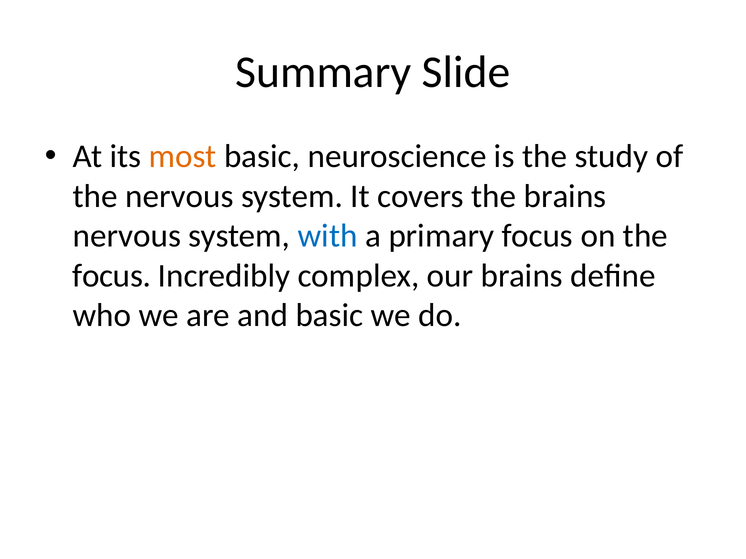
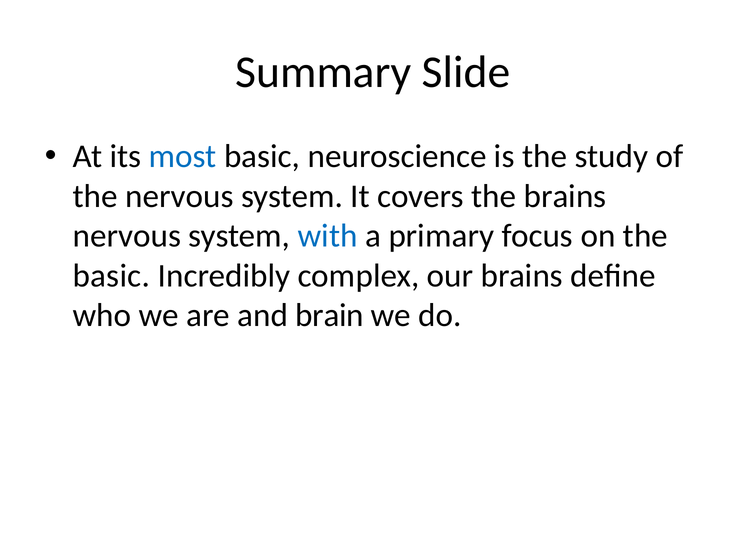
most colour: orange -> blue
focus at (112, 276): focus -> basic
and basic: basic -> brain
